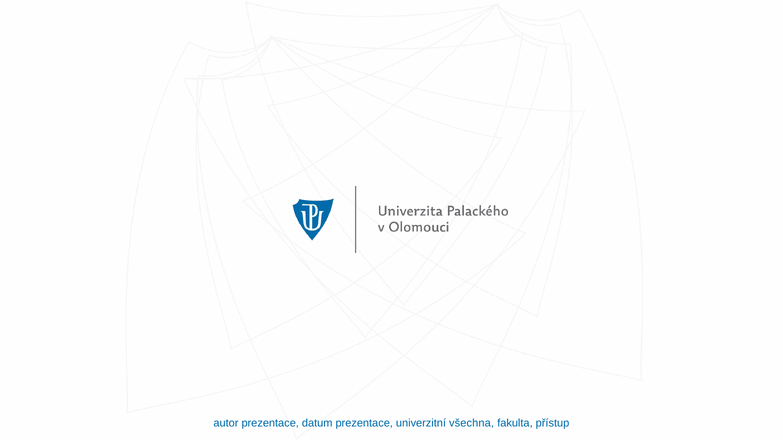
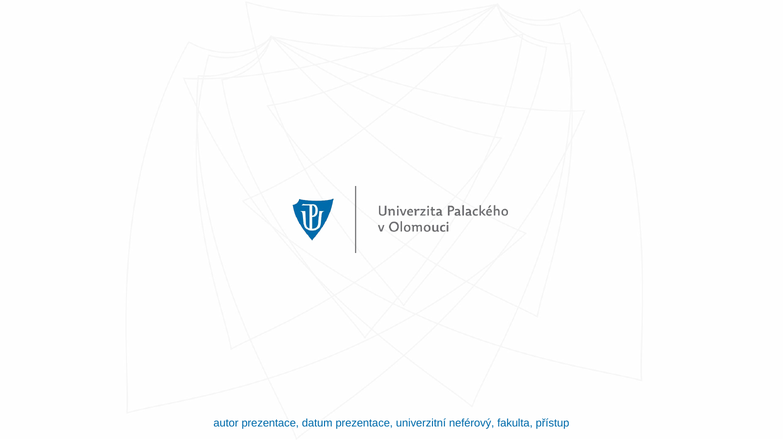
všechna: všechna -> neférový
